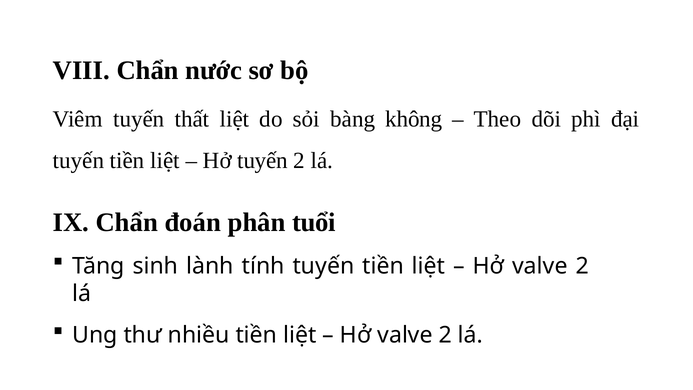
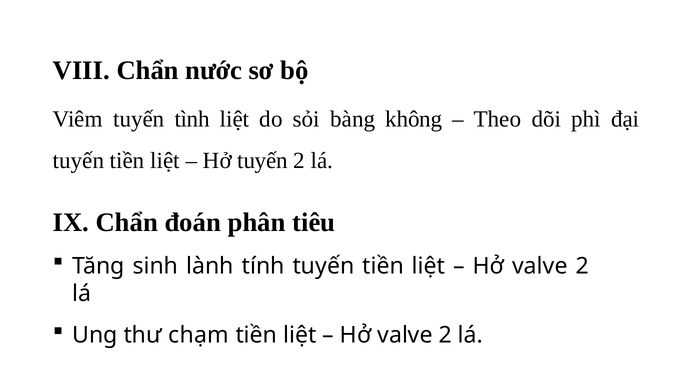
thất: thất -> tình
tuổi: tuổi -> tiêu
nhiều: nhiều -> chạm
